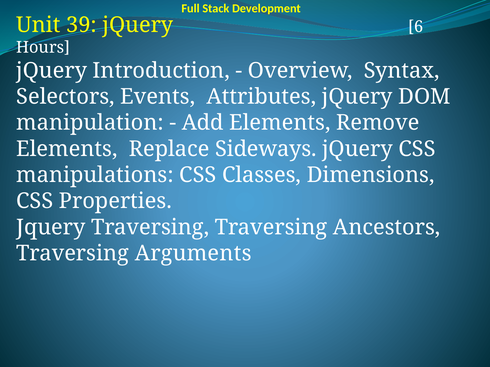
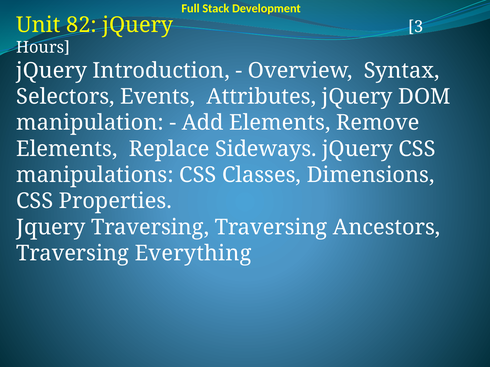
39: 39 -> 82
6: 6 -> 3
Arguments: Arguments -> Everything
